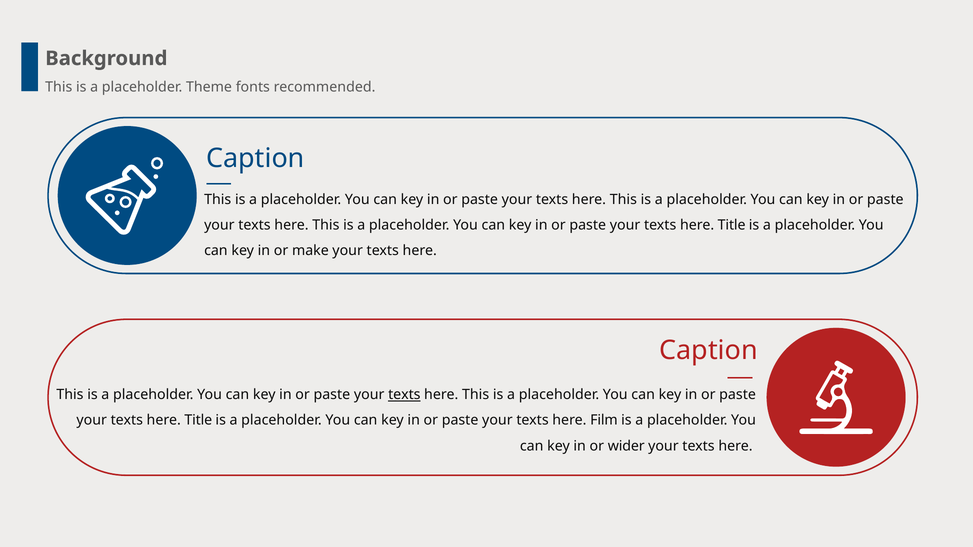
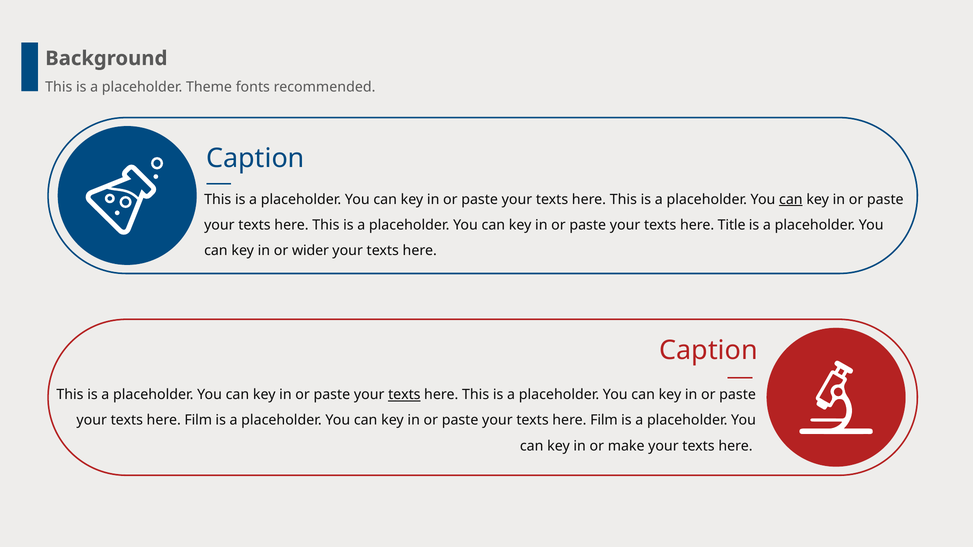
can at (791, 200) underline: none -> present
make: make -> wider
Title at (198, 421): Title -> Film
wider: wider -> make
